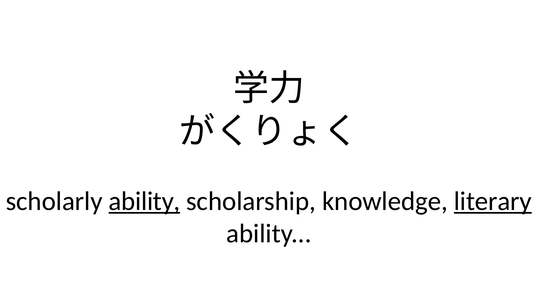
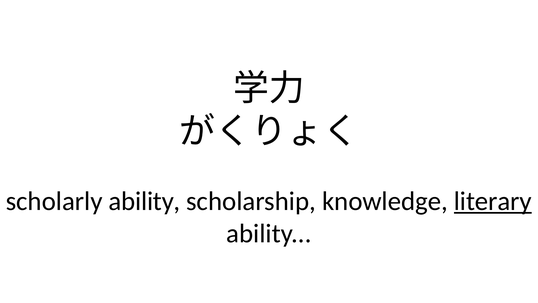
ability at (144, 201) underline: present -> none
